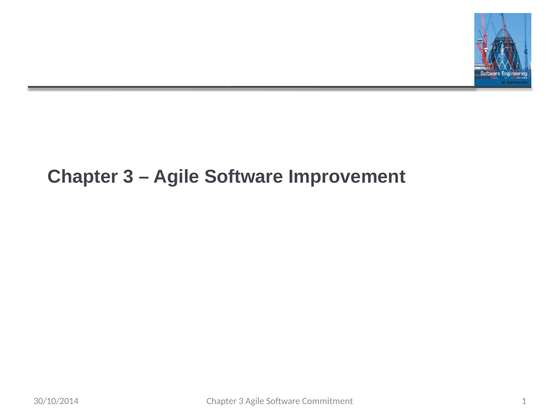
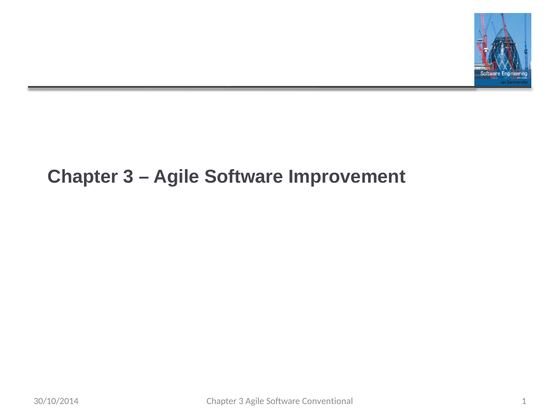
Commitment: Commitment -> Conventional
